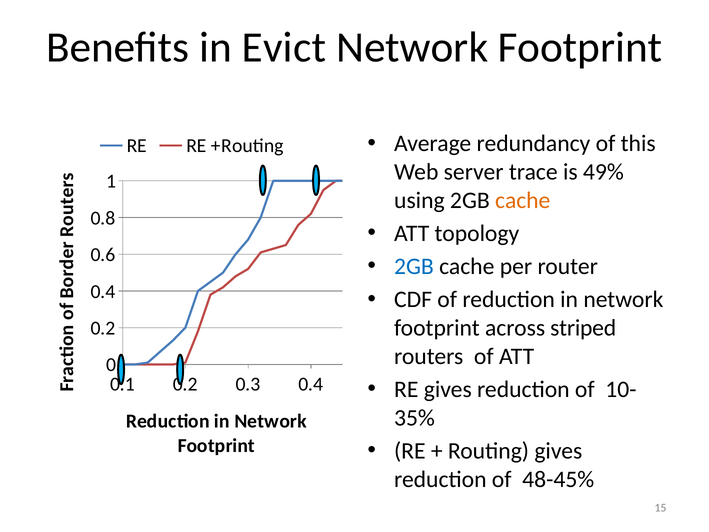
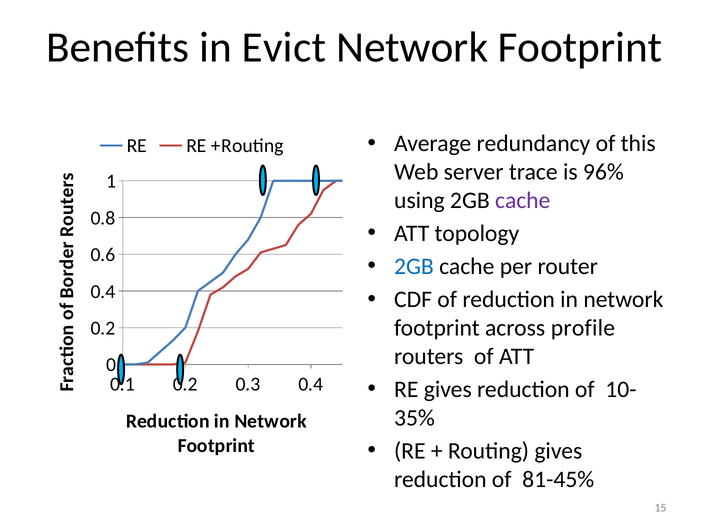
49%: 49% -> 96%
cache at (523, 200) colour: orange -> purple
striped: striped -> profile
48-45%: 48-45% -> 81-45%
